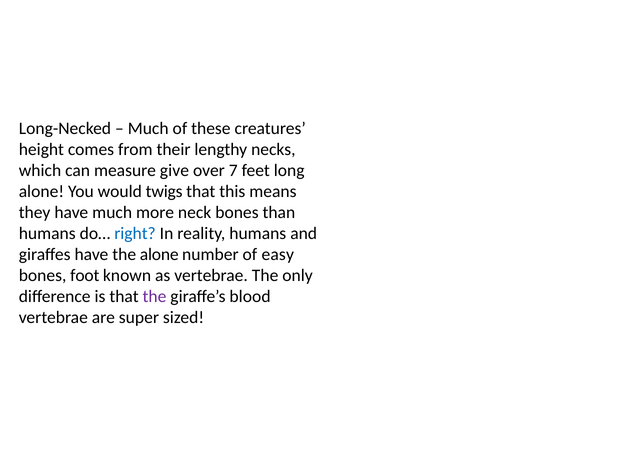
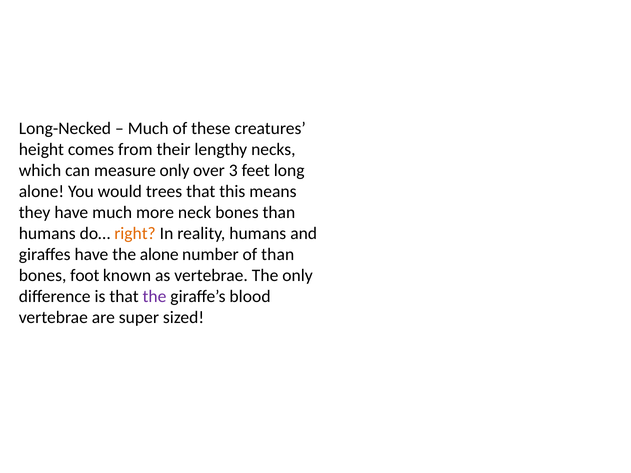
measure give: give -> only
7: 7 -> 3
twigs: twigs -> trees
right colour: blue -> orange
of easy: easy -> than
